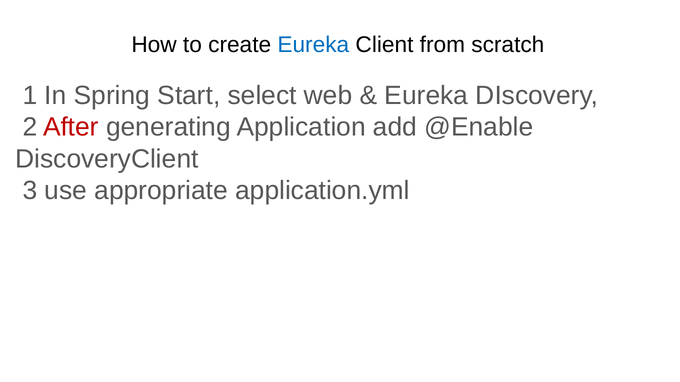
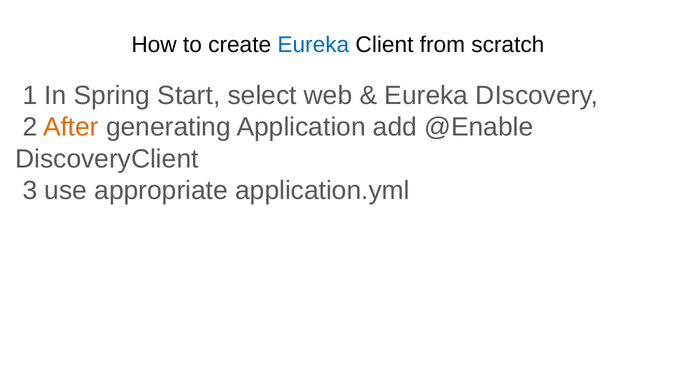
After colour: red -> orange
